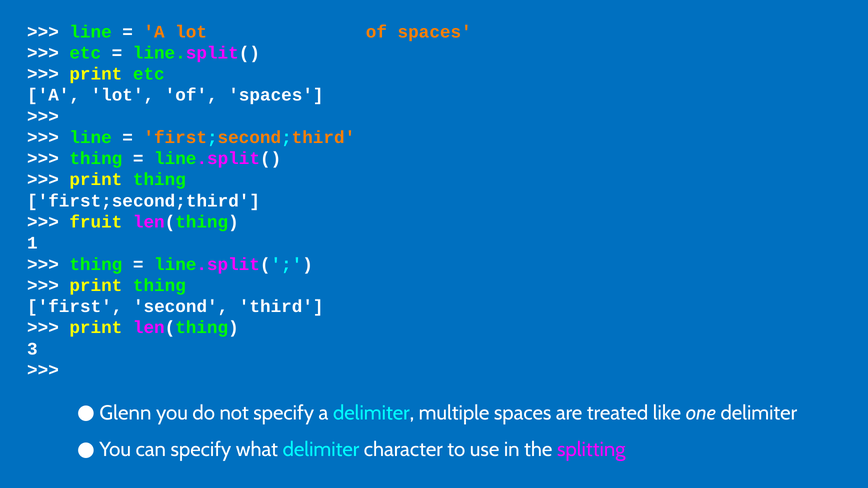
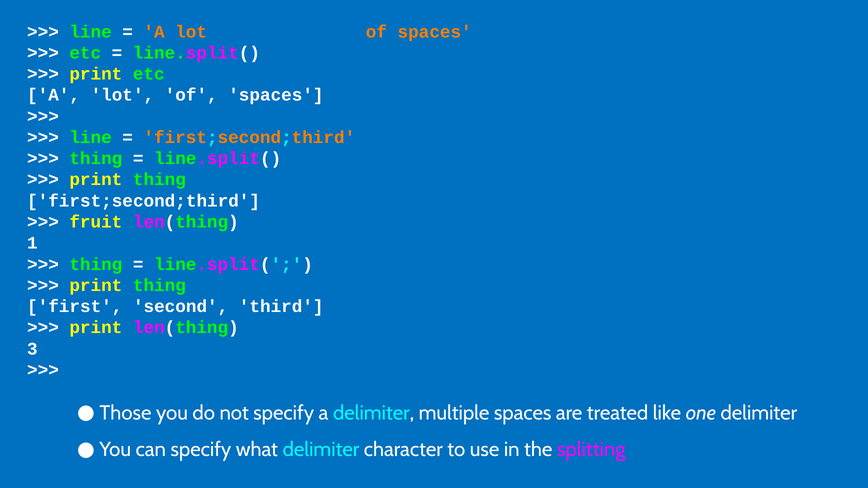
Glenn: Glenn -> Those
